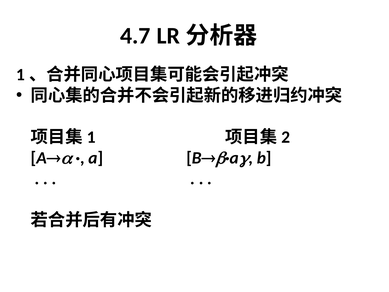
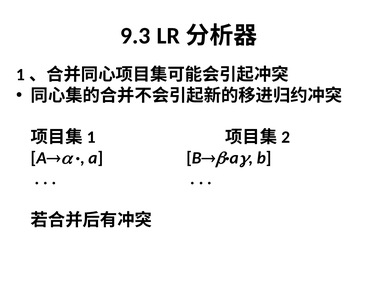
4.7: 4.7 -> 9.3
